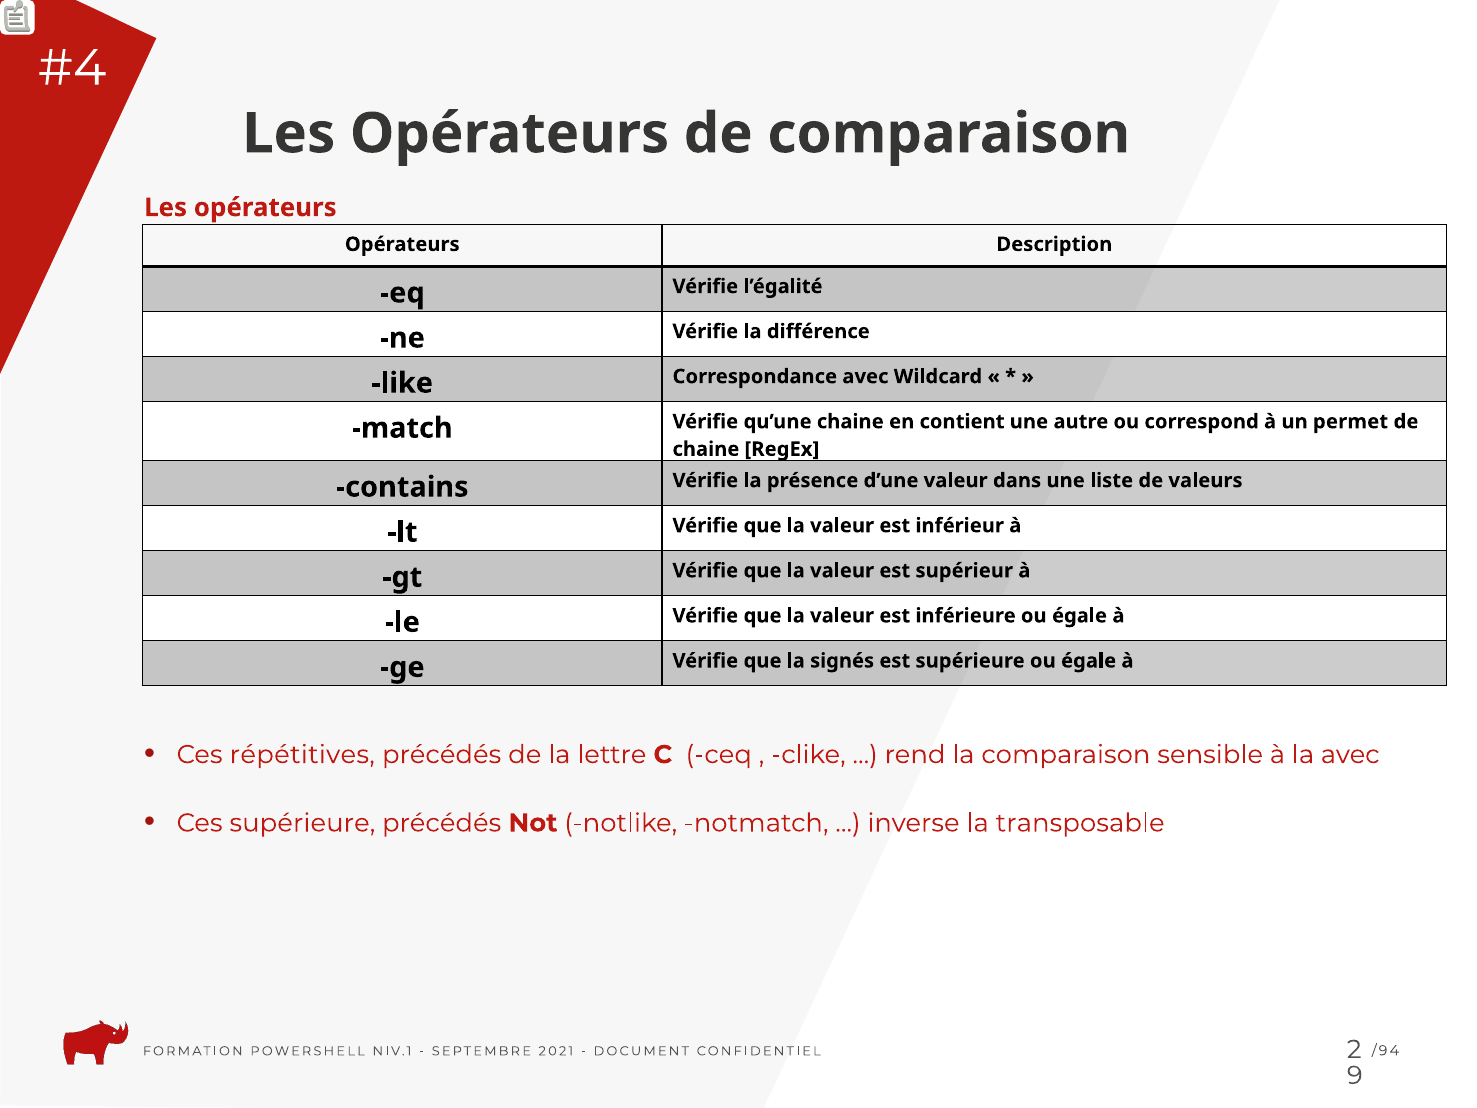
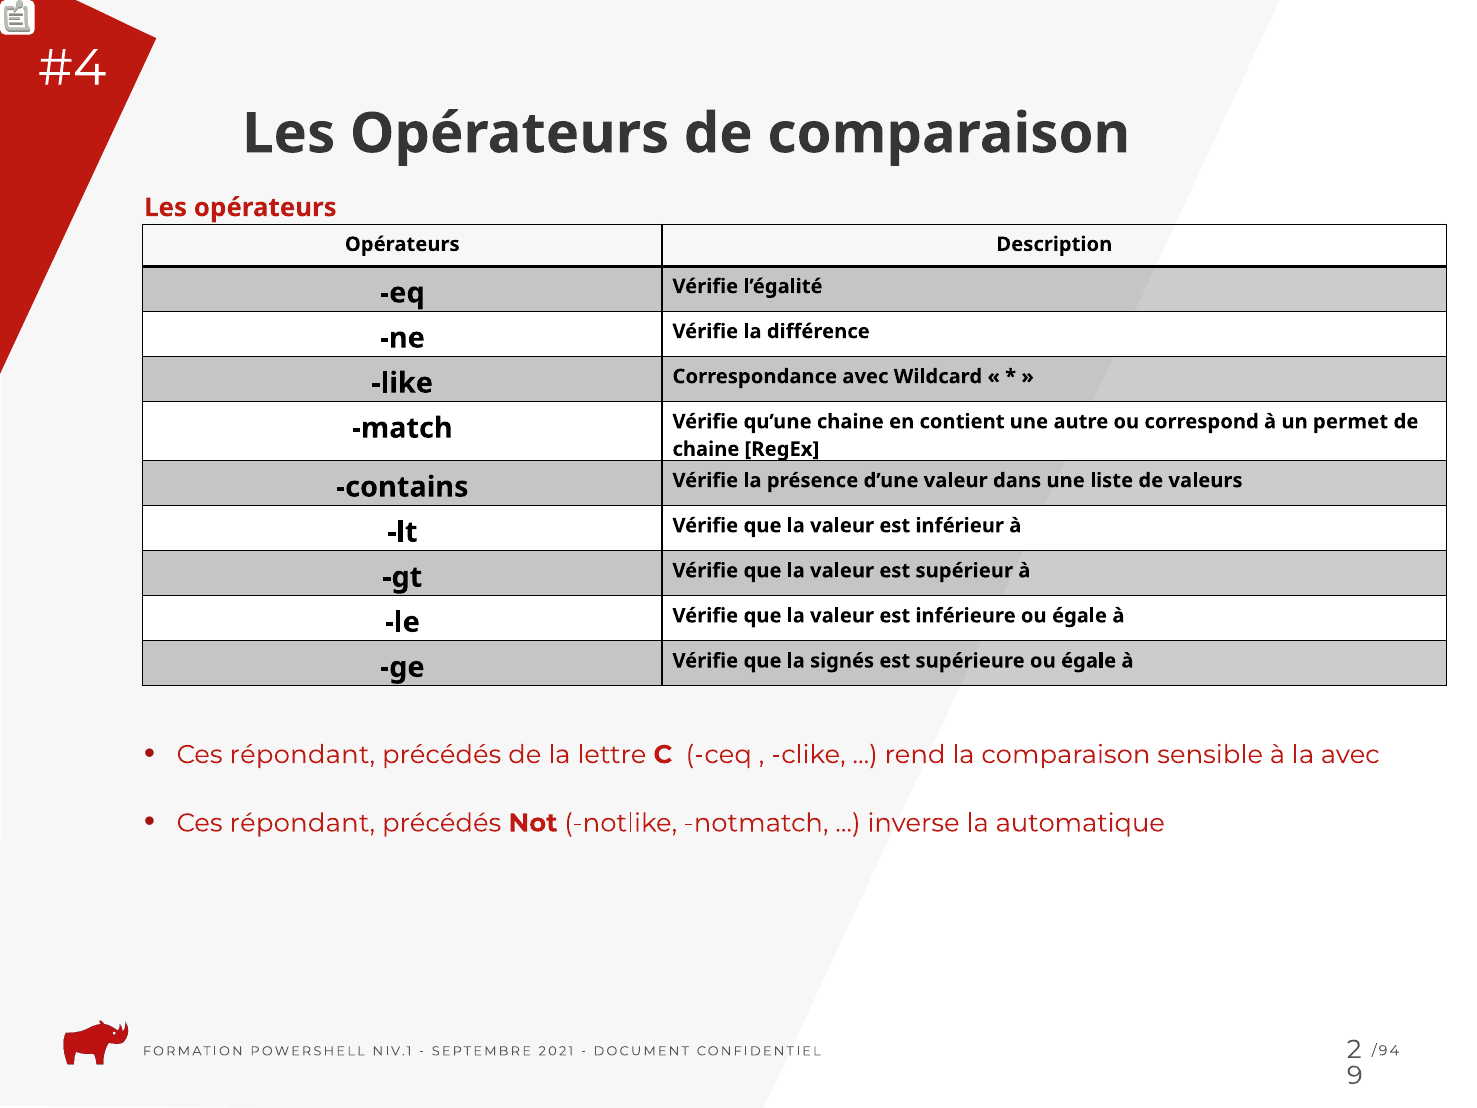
répétitives at (302, 754): répétitives -> répondant
supérieure at (302, 823): supérieure -> répondant
transposable: transposable -> automatique
